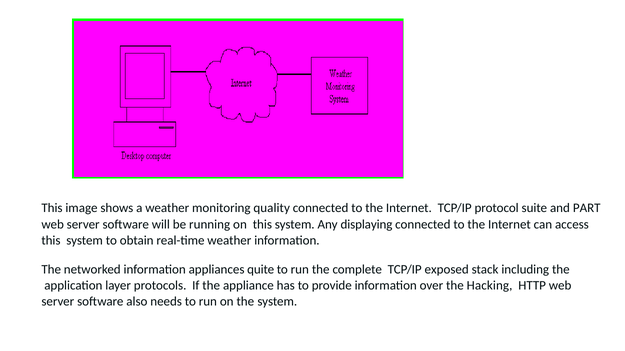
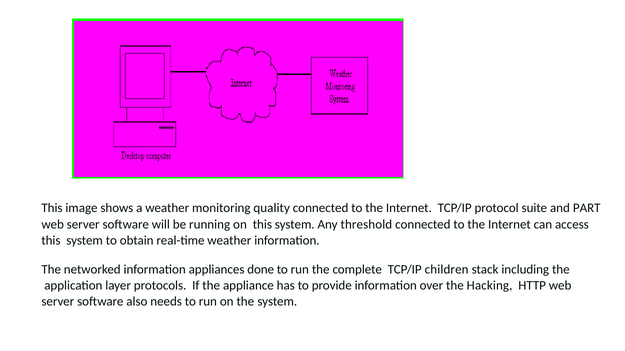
displaying: displaying -> threshold
quite: quite -> done
exposed: exposed -> children
